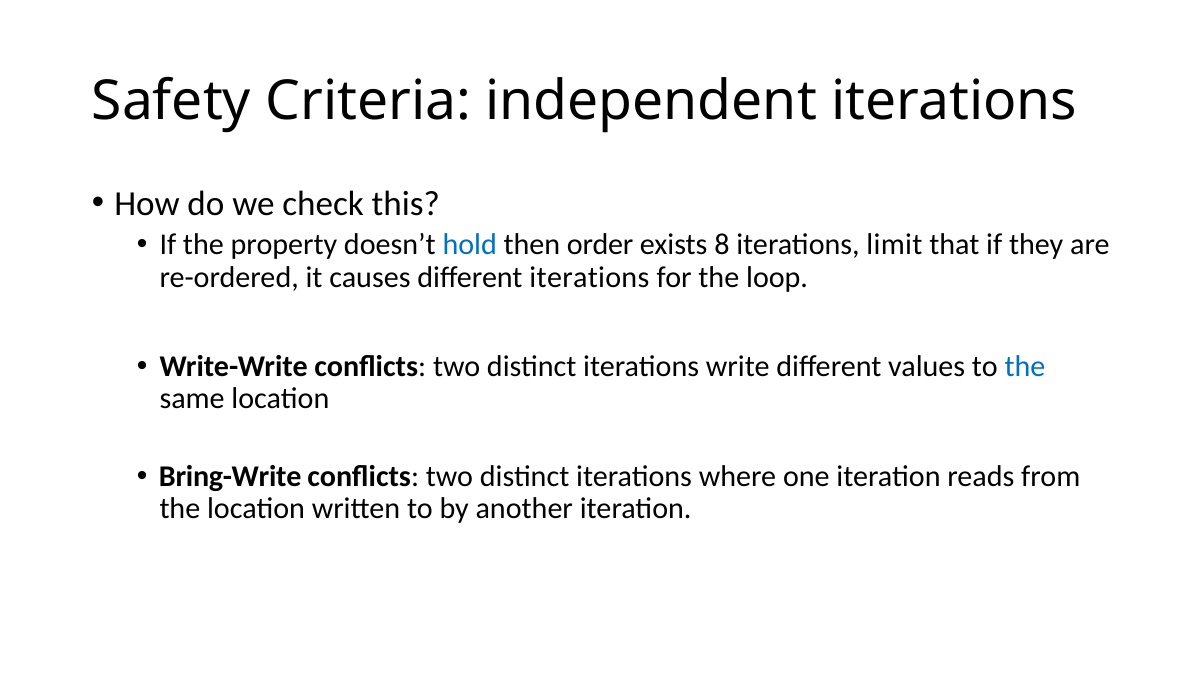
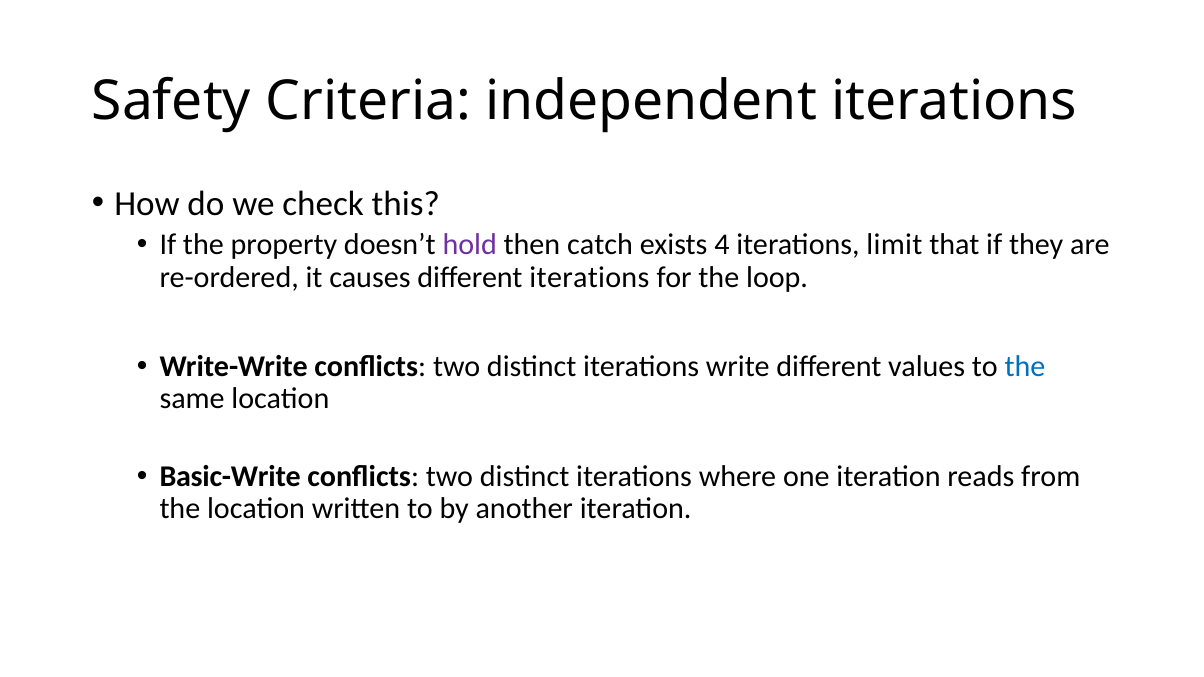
hold colour: blue -> purple
order: order -> catch
8: 8 -> 4
Bring-Write: Bring-Write -> Basic-Write
